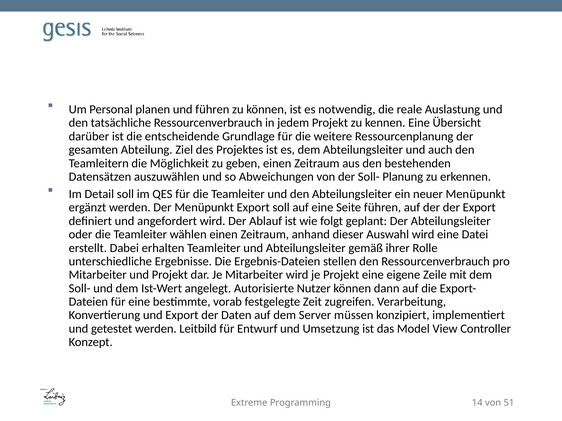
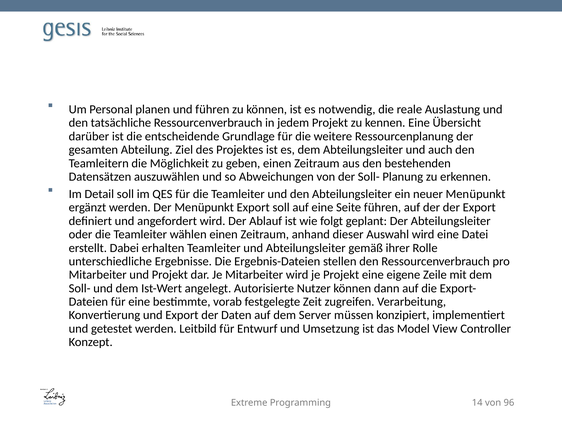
51: 51 -> 96
